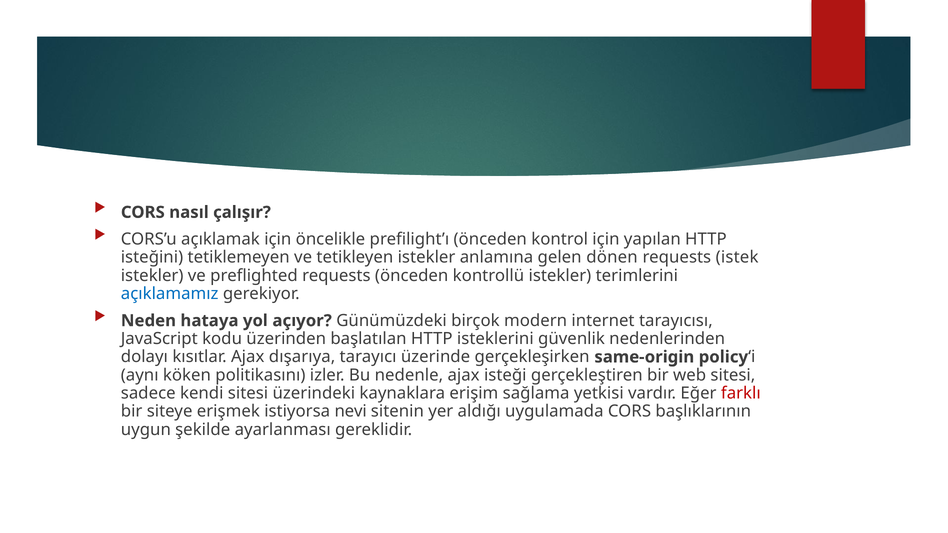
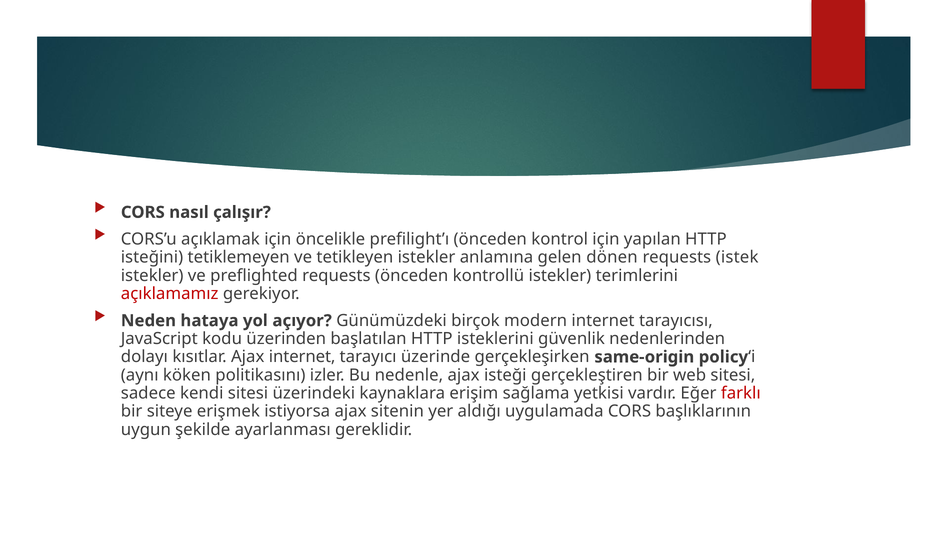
açıklamamız colour: blue -> red
Ajax dışarıya: dışarıya -> internet
istiyorsa nevi: nevi -> ajax
